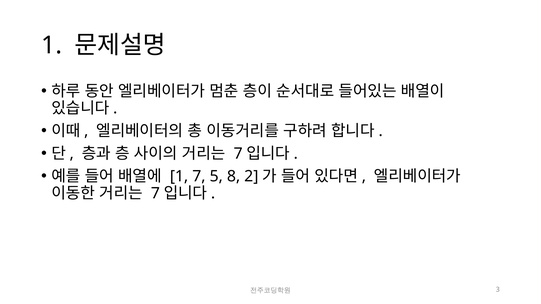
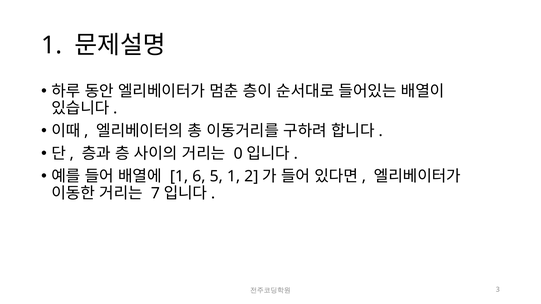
7 at (238, 154): 7 -> 0
1 7: 7 -> 6
5 8: 8 -> 1
